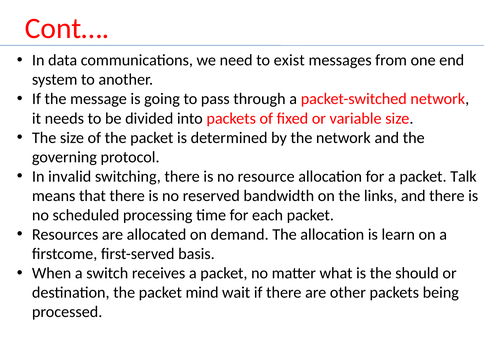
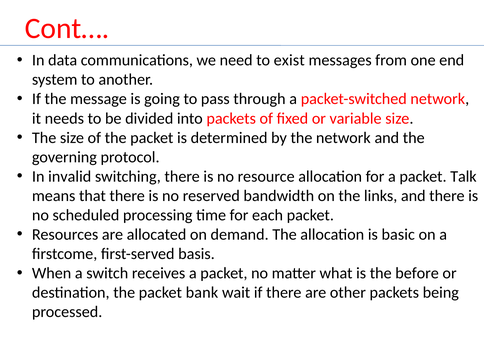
learn: learn -> basic
should: should -> before
mind: mind -> bank
